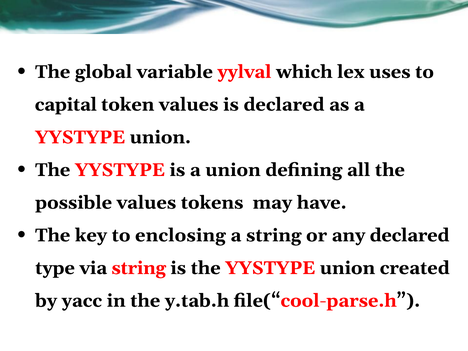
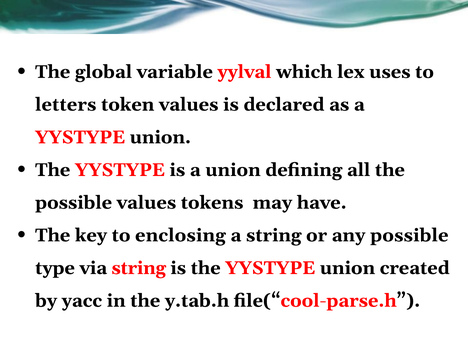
capital: capital -> letters
any declared: declared -> possible
